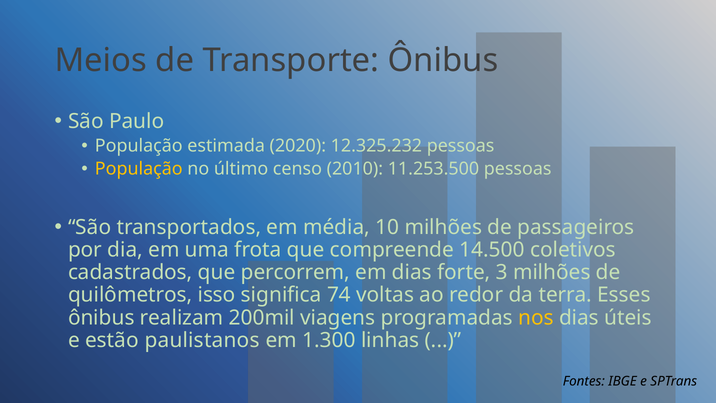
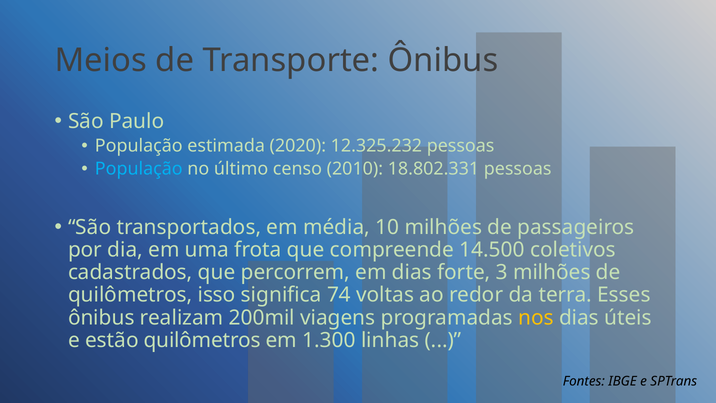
População at (139, 169) colour: yellow -> light blue
11.253.500: 11.253.500 -> 18.802.331
estão paulistanos: paulistanos -> quilômetros
